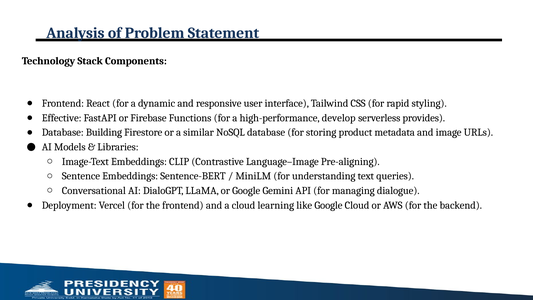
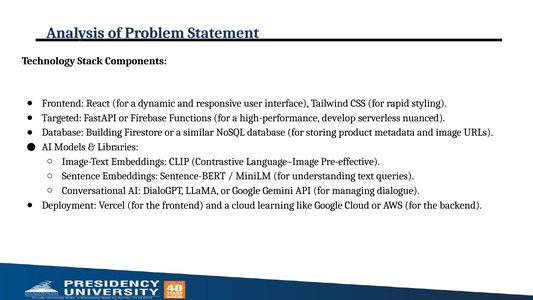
Effective: Effective -> Targeted
provides: provides -> nuanced
Pre-aligning: Pre-aligning -> Pre-effective
